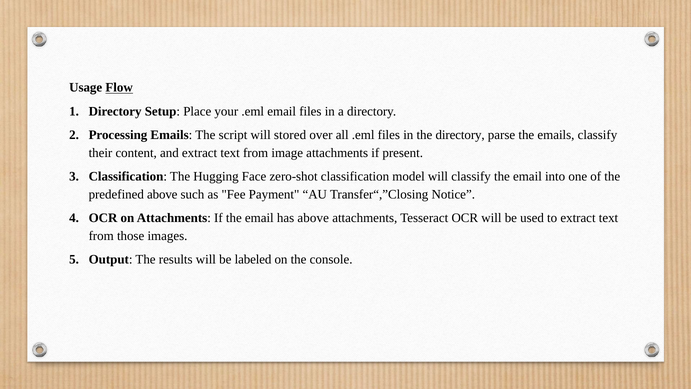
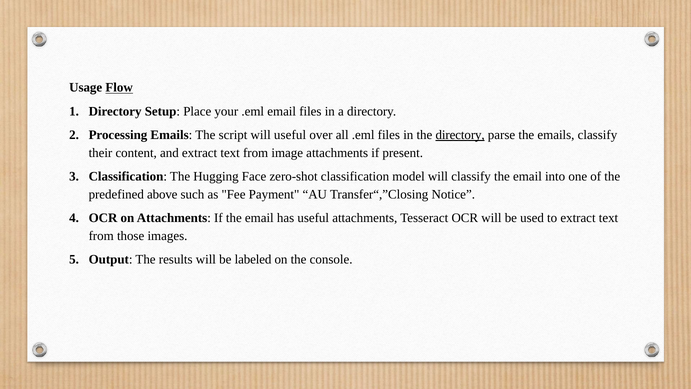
will stored: stored -> useful
directory at (460, 135) underline: none -> present
has above: above -> useful
